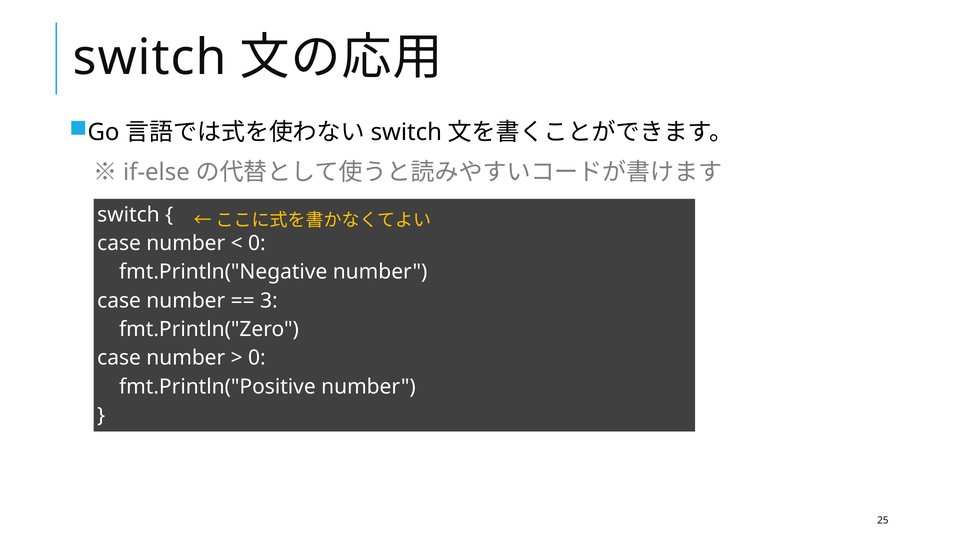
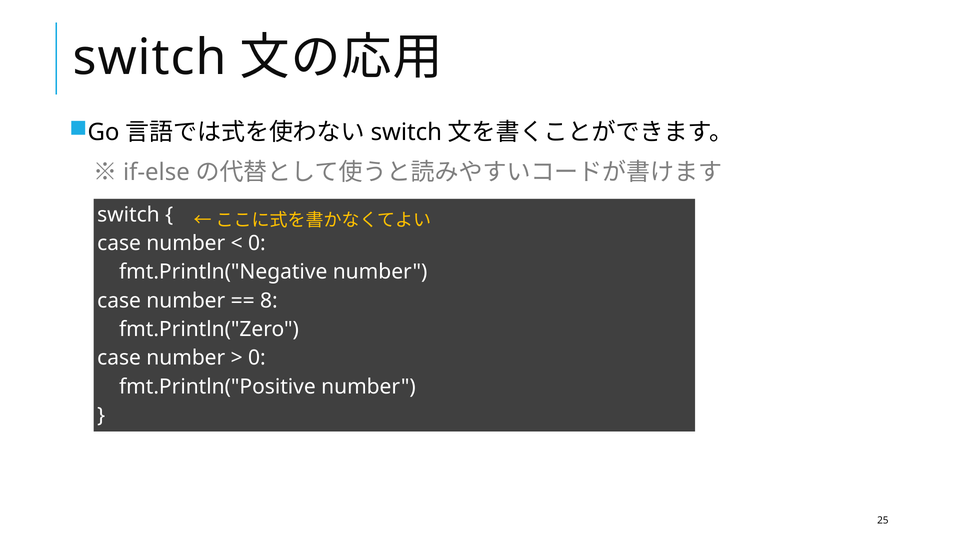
3: 3 -> 8
